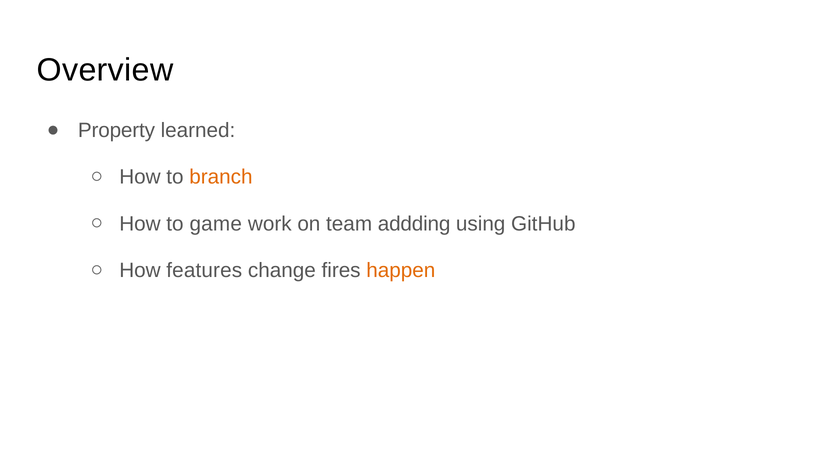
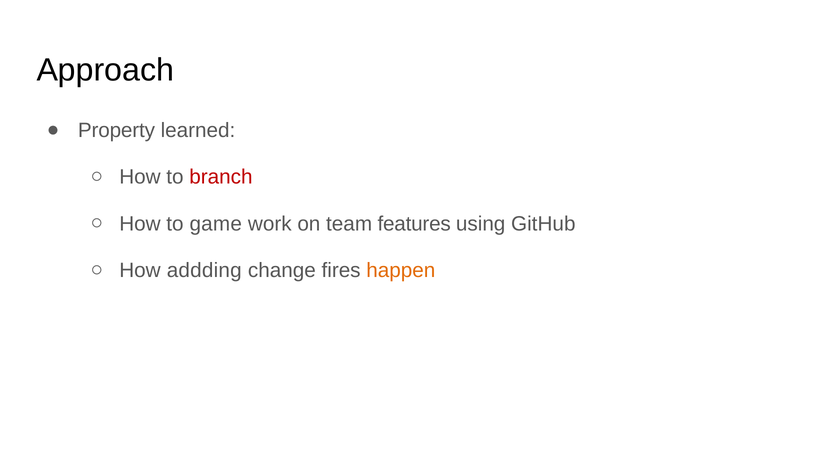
Overview: Overview -> Approach
branch colour: orange -> red
addding: addding -> features
features: features -> addding
